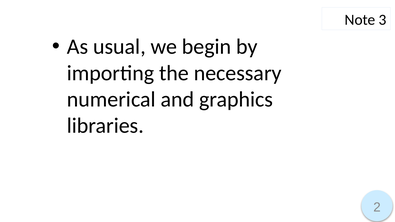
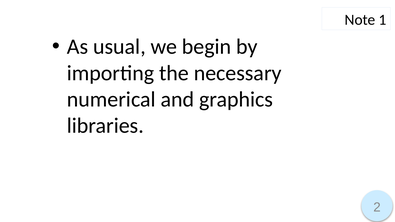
3: 3 -> 1
